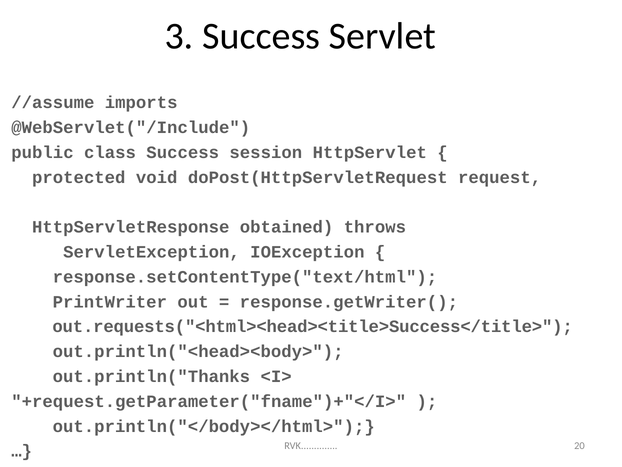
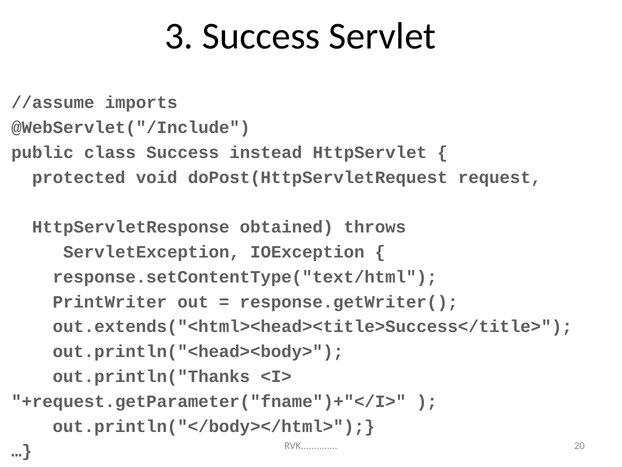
session: session -> instead
out.requests("<html><head><title>Success</title>: out.requests("<html><head><title>Success</title> -> out.extends("<html><head><title>Success</title>
